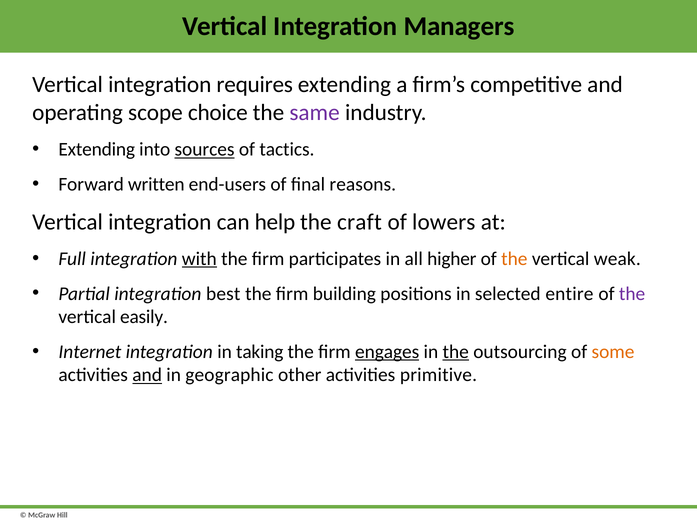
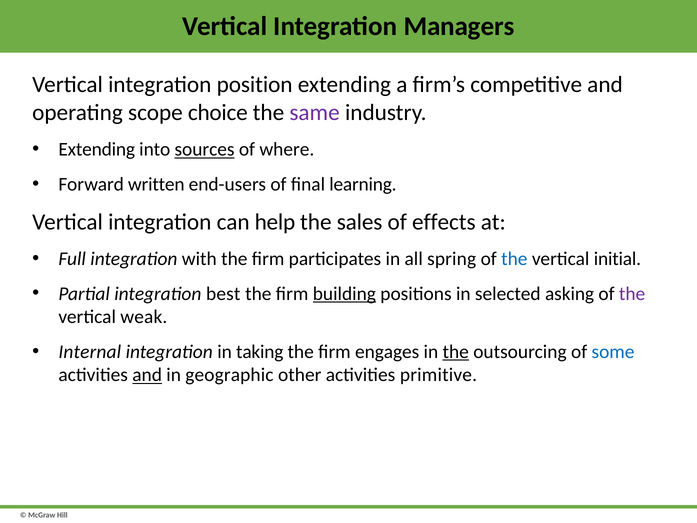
requires: requires -> position
tactics: tactics -> where
reasons: reasons -> learning
craft: craft -> sales
lowers: lowers -> effects
with underline: present -> none
higher: higher -> spring
the at (514, 259) colour: orange -> blue
weak: weak -> initial
building underline: none -> present
entire: entire -> asking
easily: easily -> weak
Internet: Internet -> Internal
engages underline: present -> none
some colour: orange -> blue
